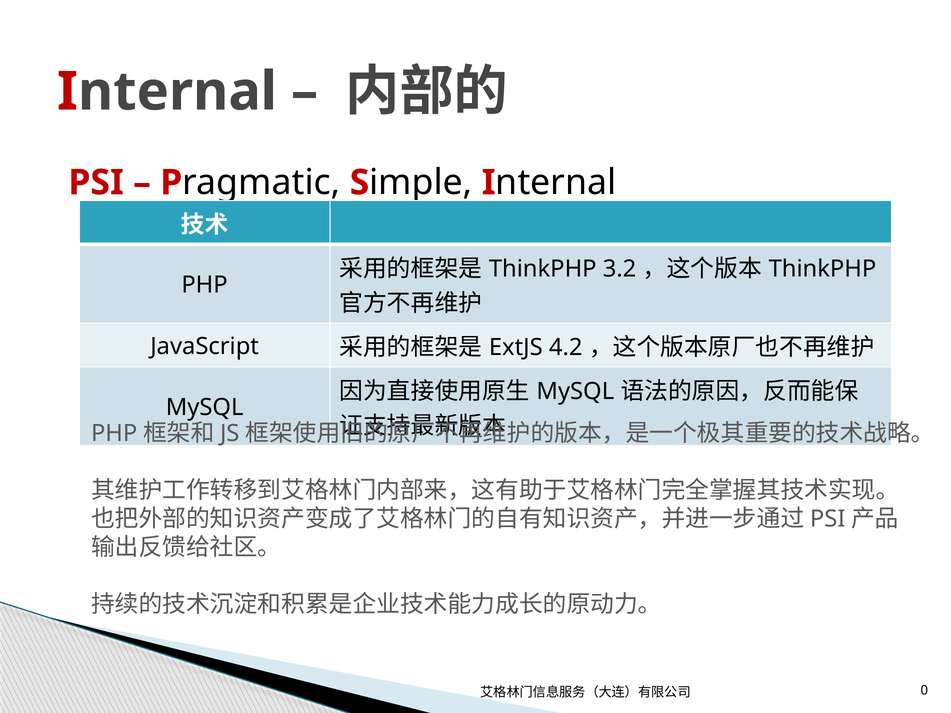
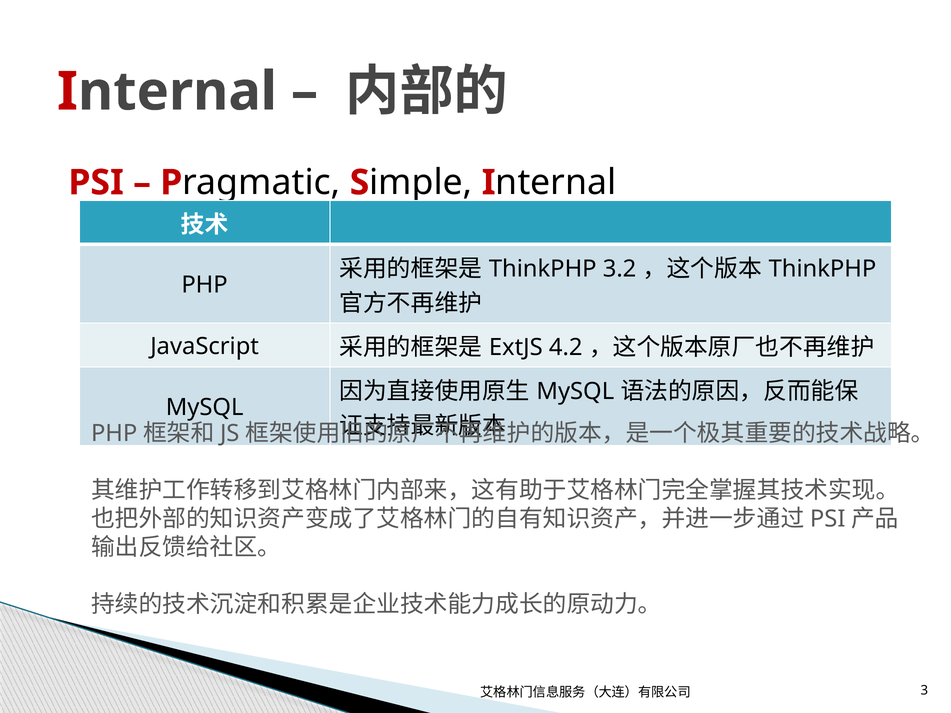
0: 0 -> 3
